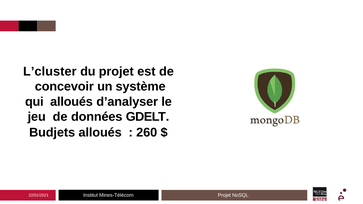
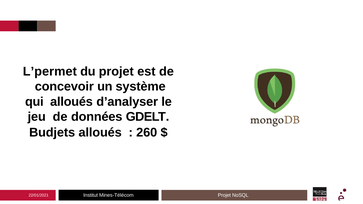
L’cluster: L’cluster -> L’permet
